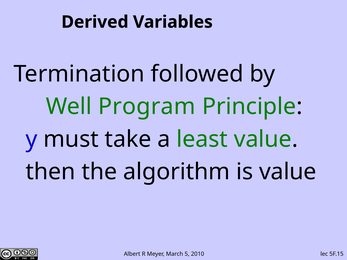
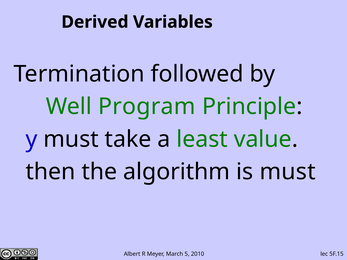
is value: value -> must
